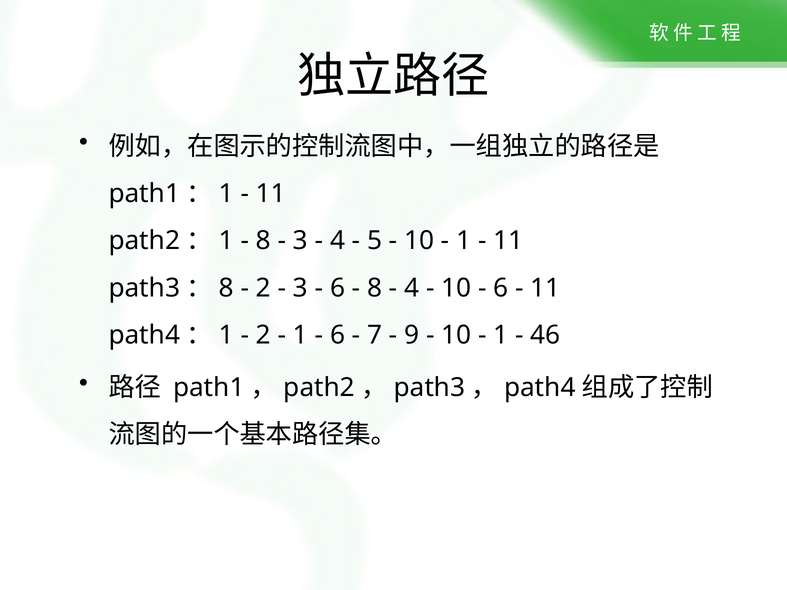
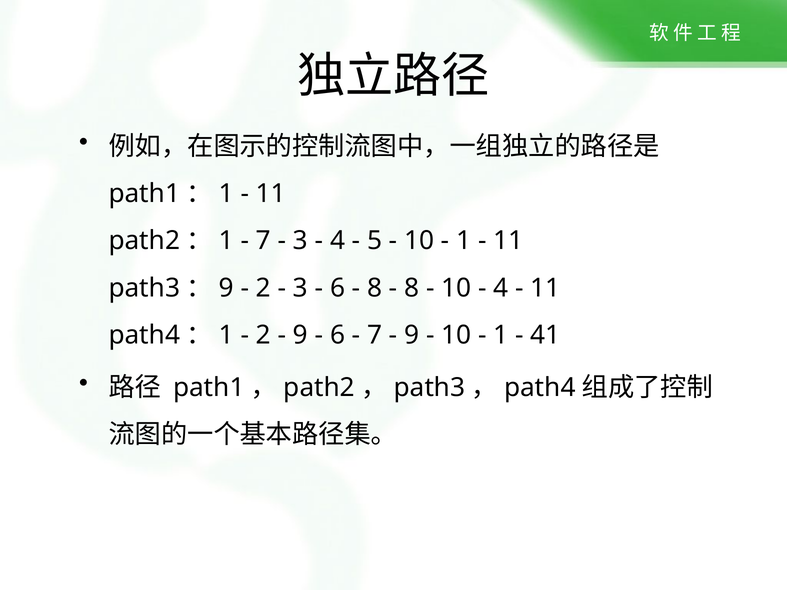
8 at (263, 241): 8 -> 7
8 at (226, 288): 8 -> 9
4 at (412, 288): 4 -> 8
6 at (501, 288): 6 -> 4
1 at (300, 335): 1 -> 9
46: 46 -> 41
